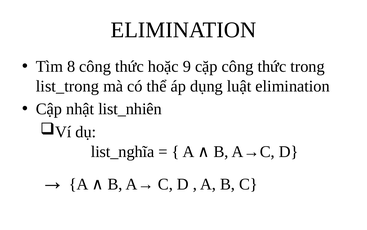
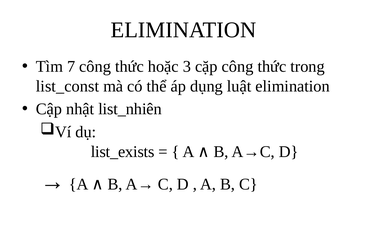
8: 8 -> 7
9: 9 -> 3
list_trong: list_trong -> list_const
list_nghĩa: list_nghĩa -> list_exists
